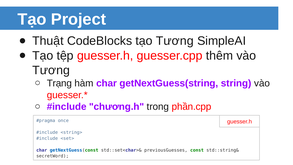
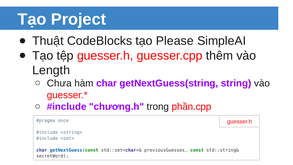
tạo Tương: Tương -> Please
Tương at (51, 70): Tương -> Length
Trạng: Trạng -> Chưa
